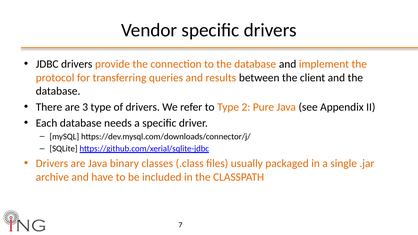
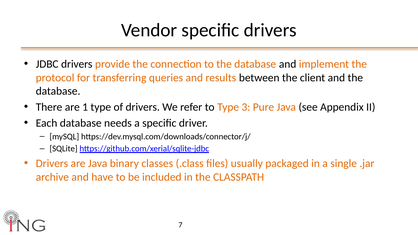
3: 3 -> 1
2: 2 -> 3
